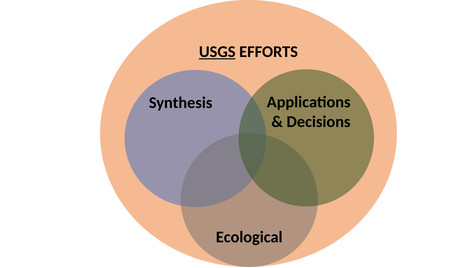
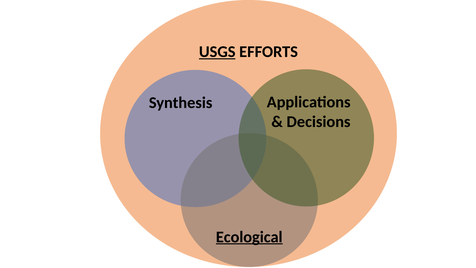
Ecological underline: none -> present
